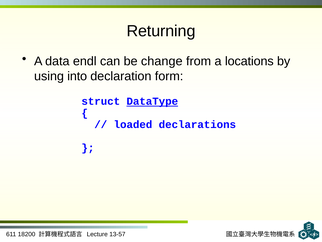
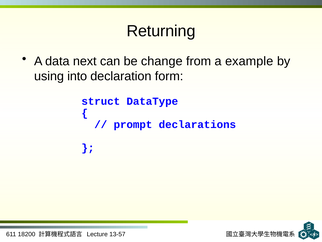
endl: endl -> next
locations: locations -> example
DataType underline: present -> none
loaded: loaded -> prompt
